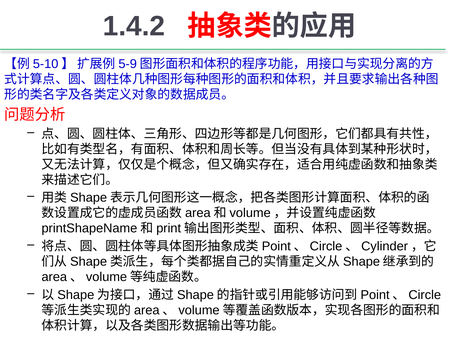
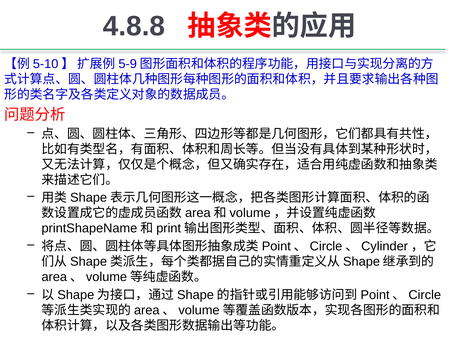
1.4.2: 1.4.2 -> 4.8.8
